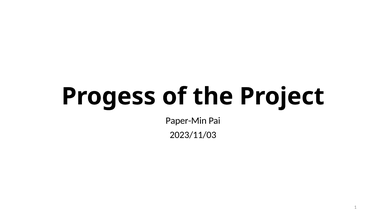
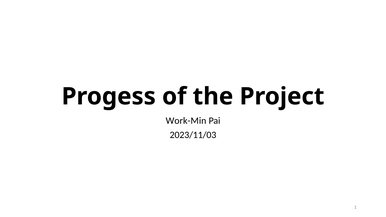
Paper-Min: Paper-Min -> Work-Min
